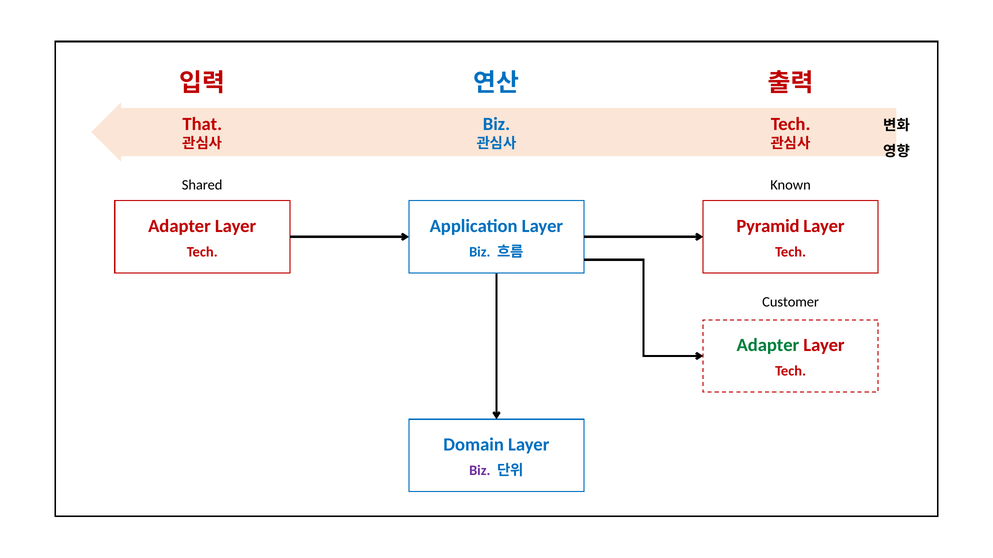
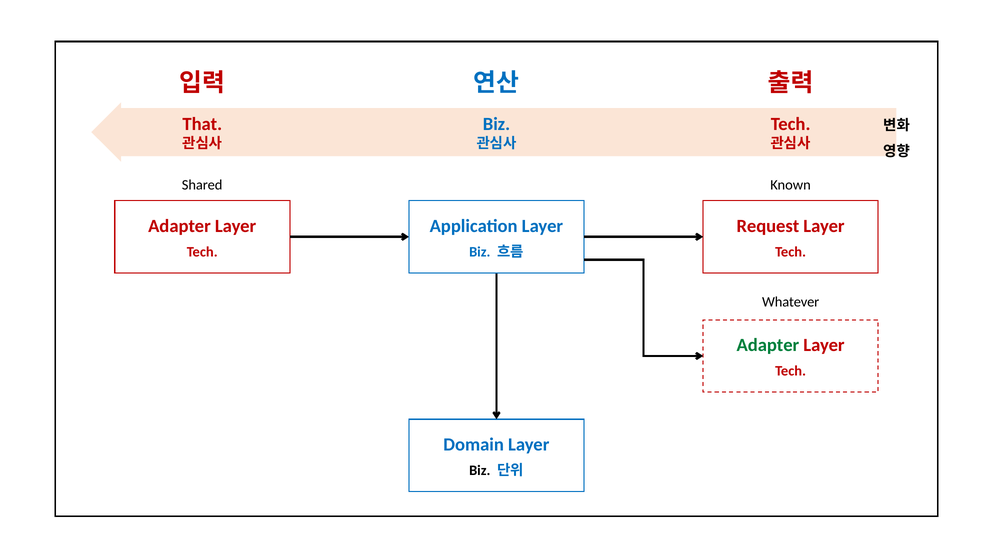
Pyramid: Pyramid -> Request
Customer: Customer -> Whatever
Biz at (480, 471) colour: purple -> black
